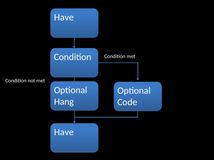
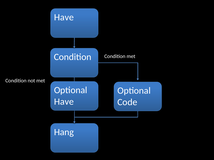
Hang at (64, 102): Hang -> Have
Have at (64, 133): Have -> Hang
